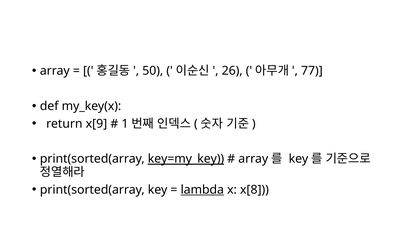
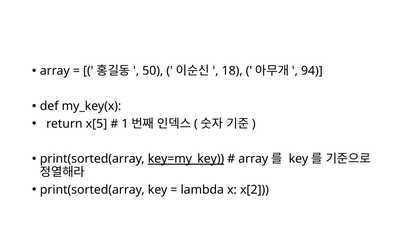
26: 26 -> 18
77: 77 -> 94
x[9: x[9 -> x[5
lambda underline: present -> none
x[8: x[8 -> x[2
